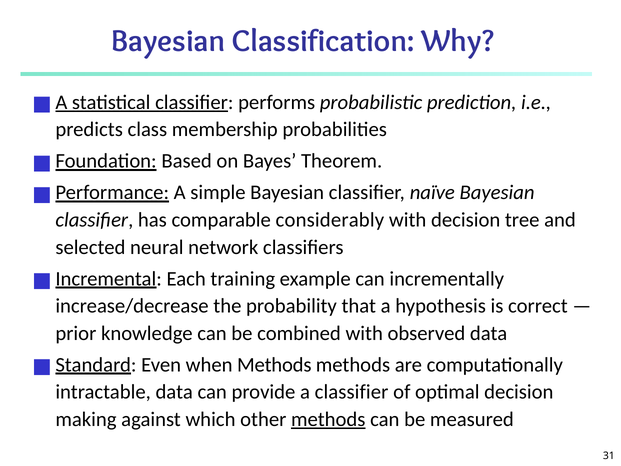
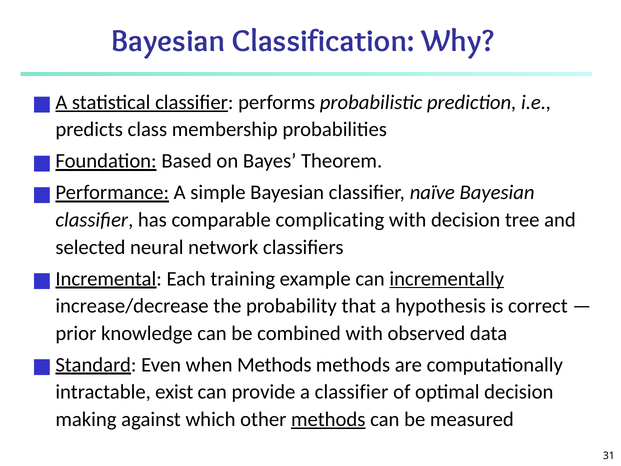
considerably: considerably -> complicating
incrementally underline: none -> present
intractable data: data -> exist
